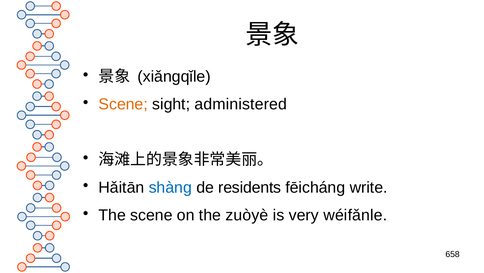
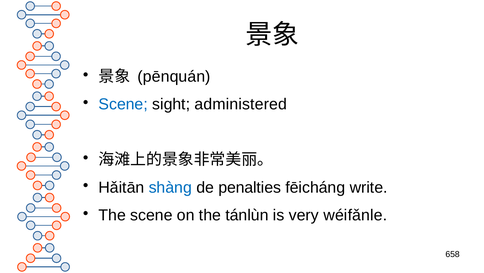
xiǎngqǐle: xiǎngqǐle -> pēnquán
Scene at (123, 104) colour: orange -> blue
residents: residents -> penalties
zuòyè: zuòyè -> tánlùn
